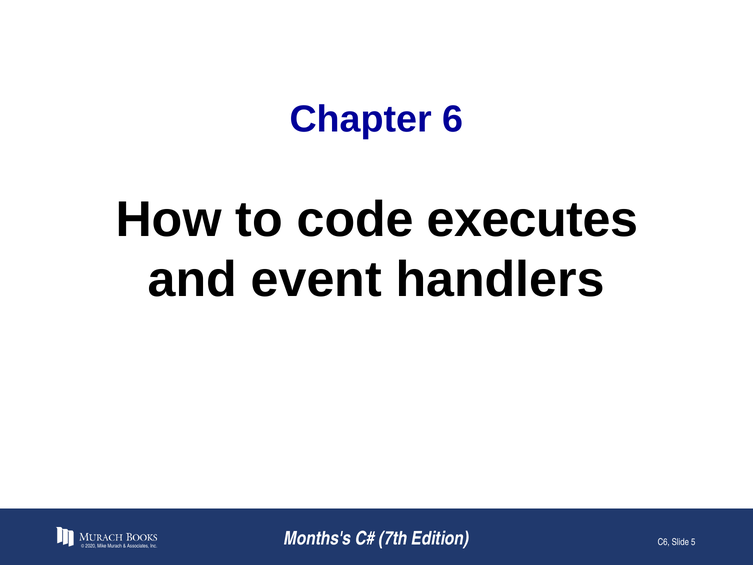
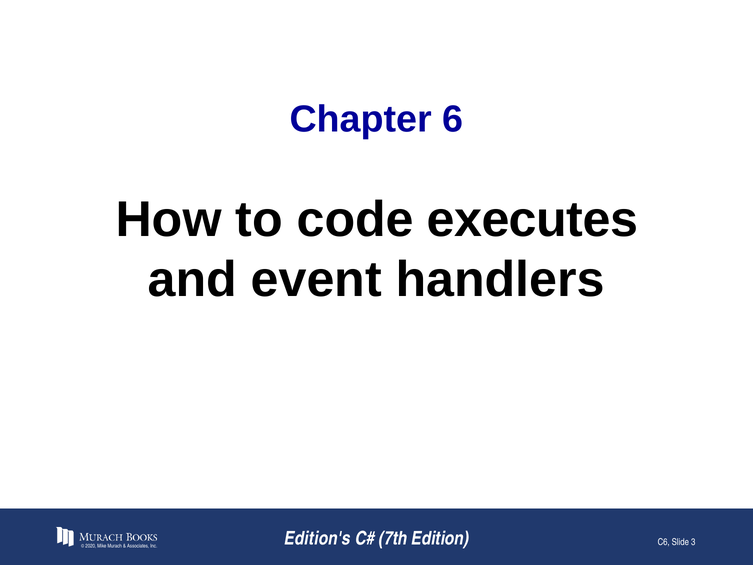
Months's: Months's -> Edition's
5: 5 -> 3
